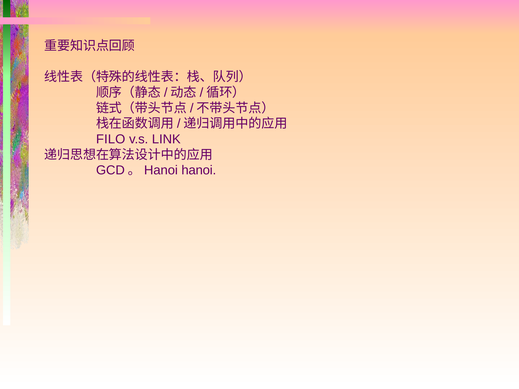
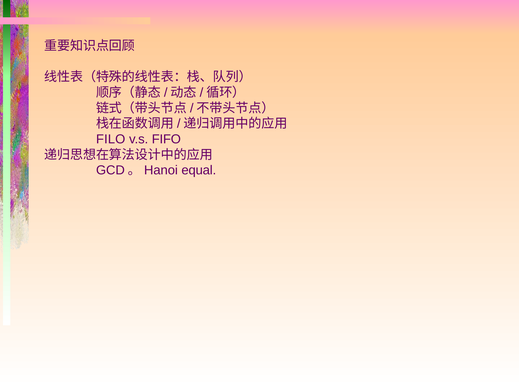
LINK: LINK -> FIFO
hanoi: hanoi -> equal
